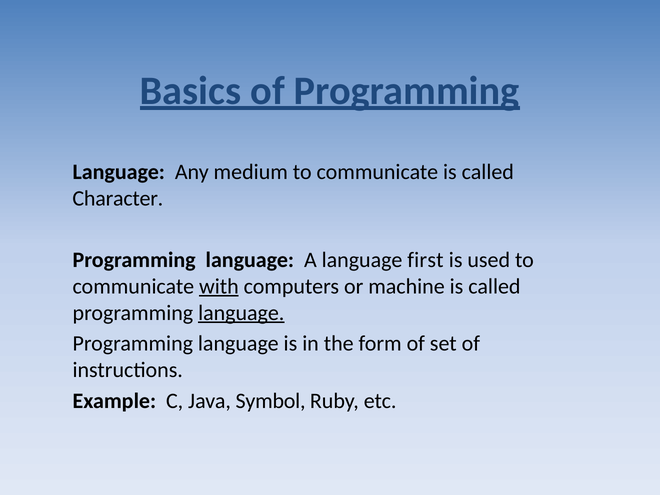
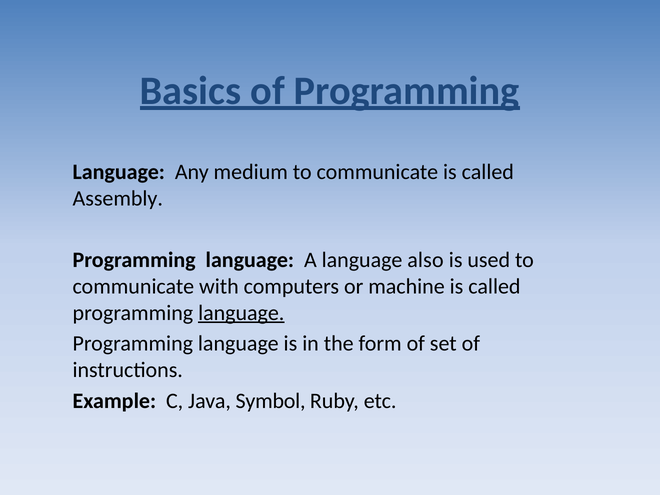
Character: Character -> Assembly
first: first -> also
with underline: present -> none
